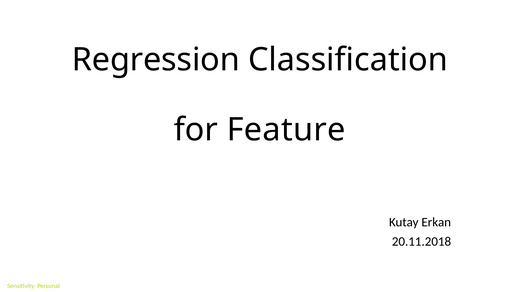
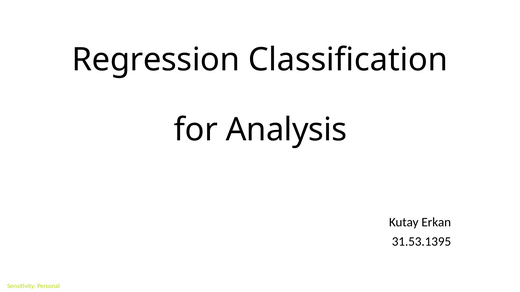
Feature: Feature -> Analysis
20.11.2018: 20.11.2018 -> 31.53.1395
